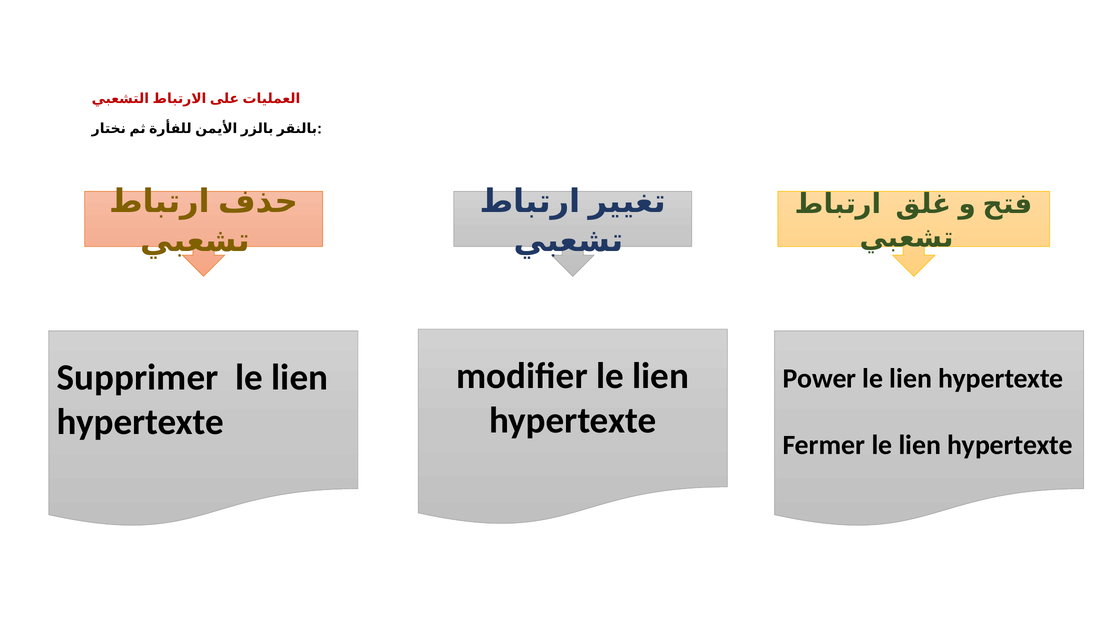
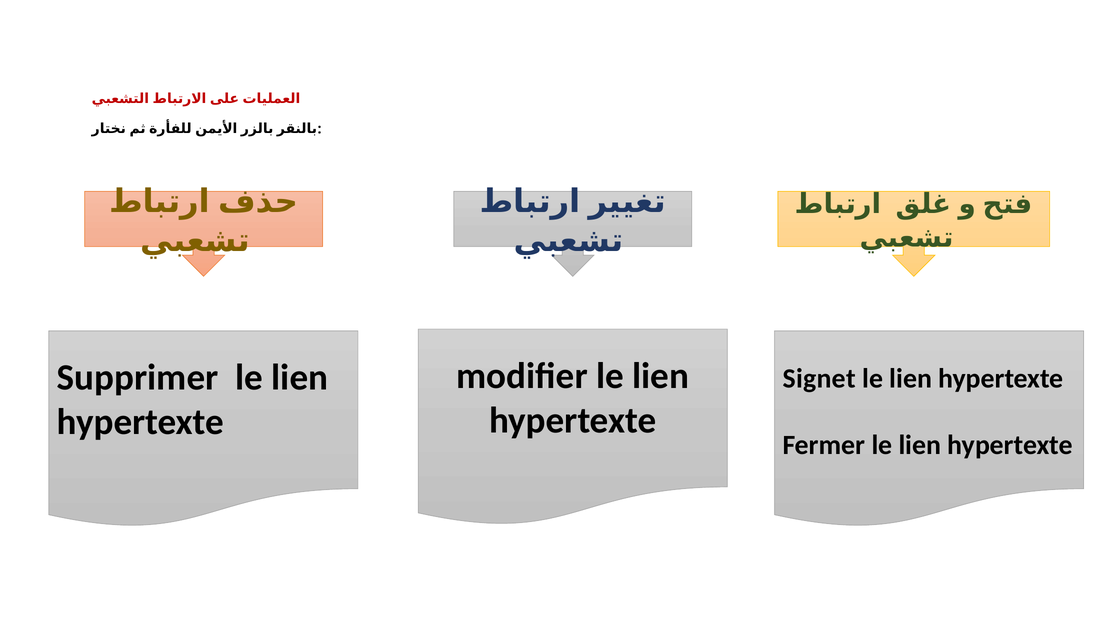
Power: Power -> Signet
